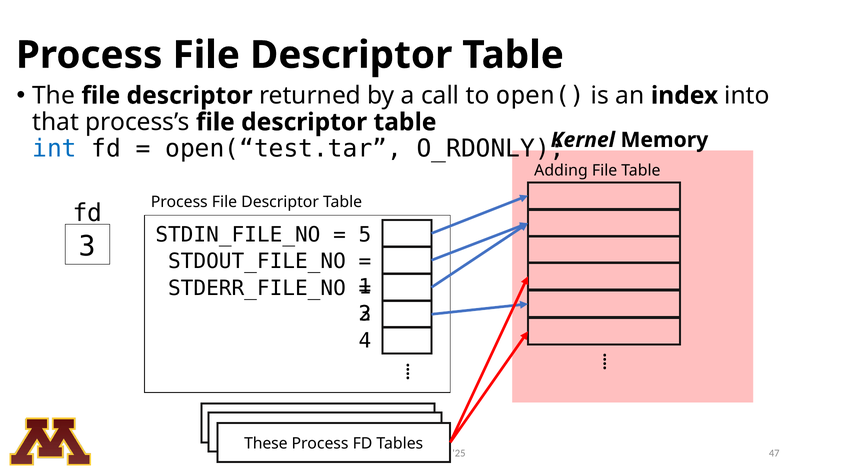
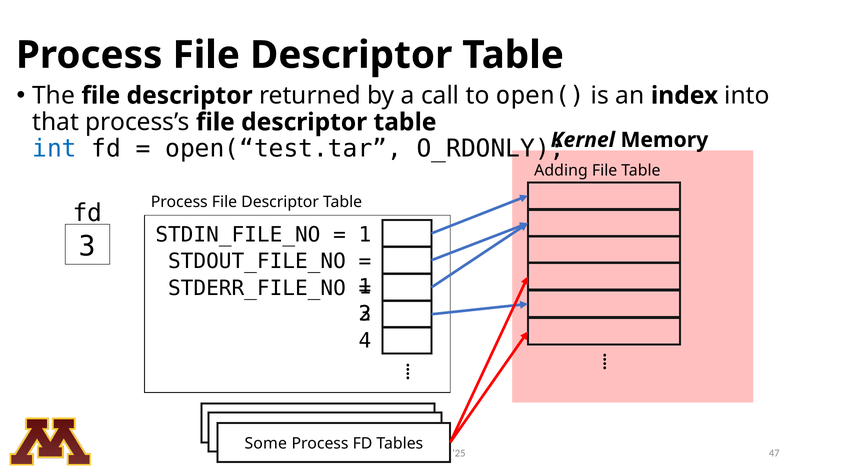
5 at (365, 235): 5 -> 1
These: These -> Some
